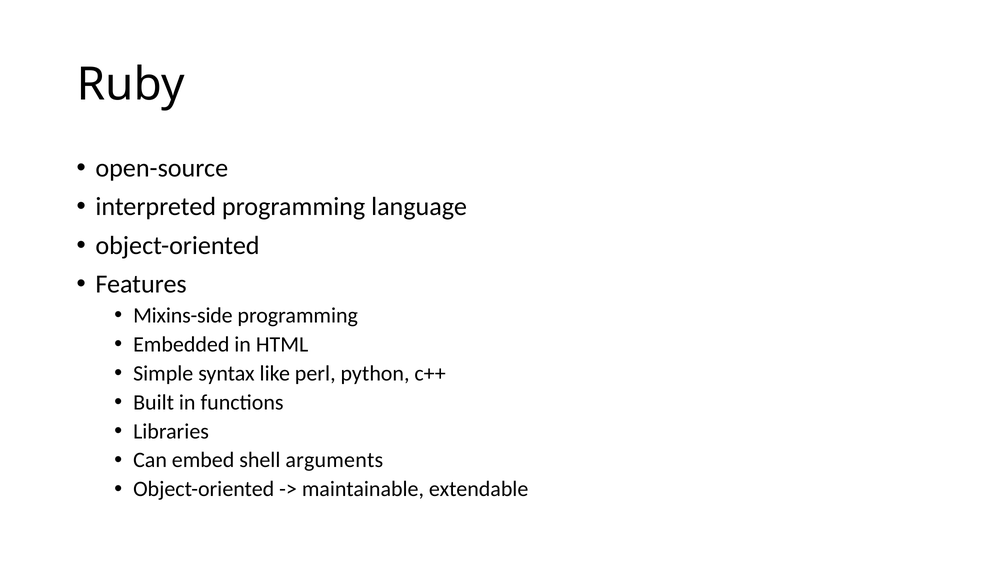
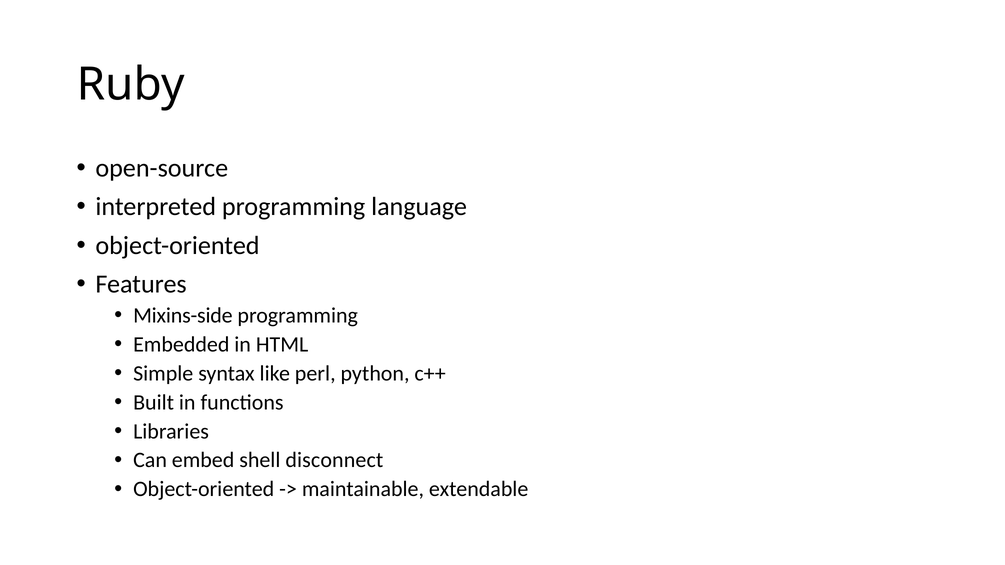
arguments: arguments -> disconnect
